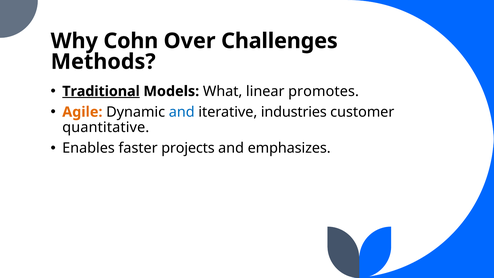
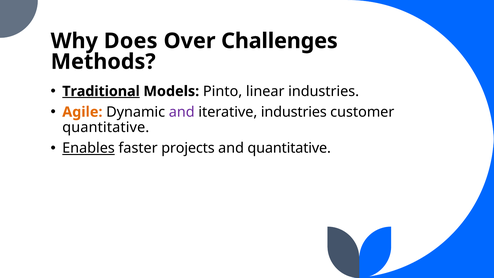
Cohn: Cohn -> Does
What: What -> Pinto
linear promotes: promotes -> industries
and at (182, 112) colour: blue -> purple
Enables underline: none -> present
and emphasizes: emphasizes -> quantitative
